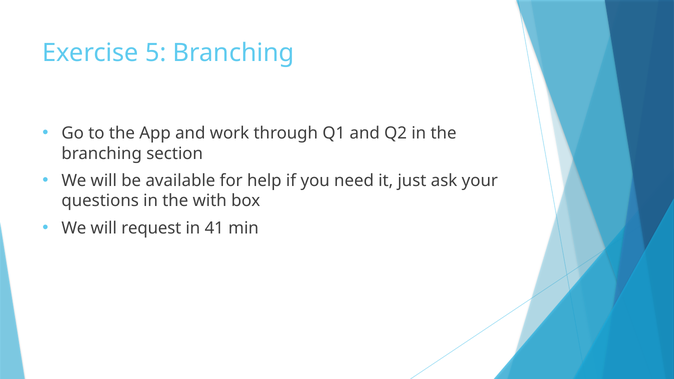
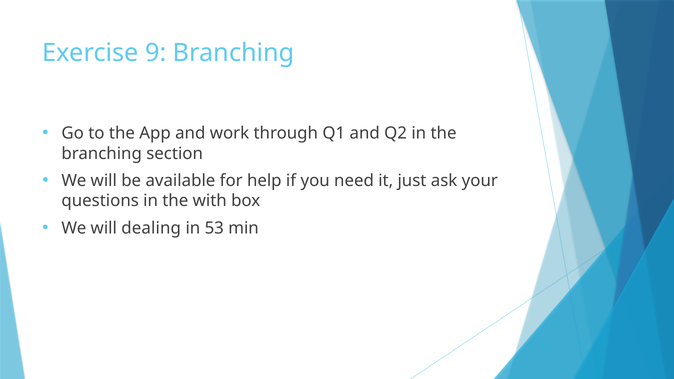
5: 5 -> 9
request: request -> dealing
41: 41 -> 53
